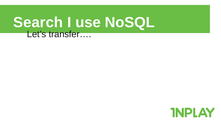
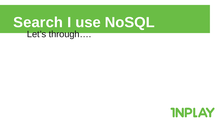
transfer…: transfer… -> through…
